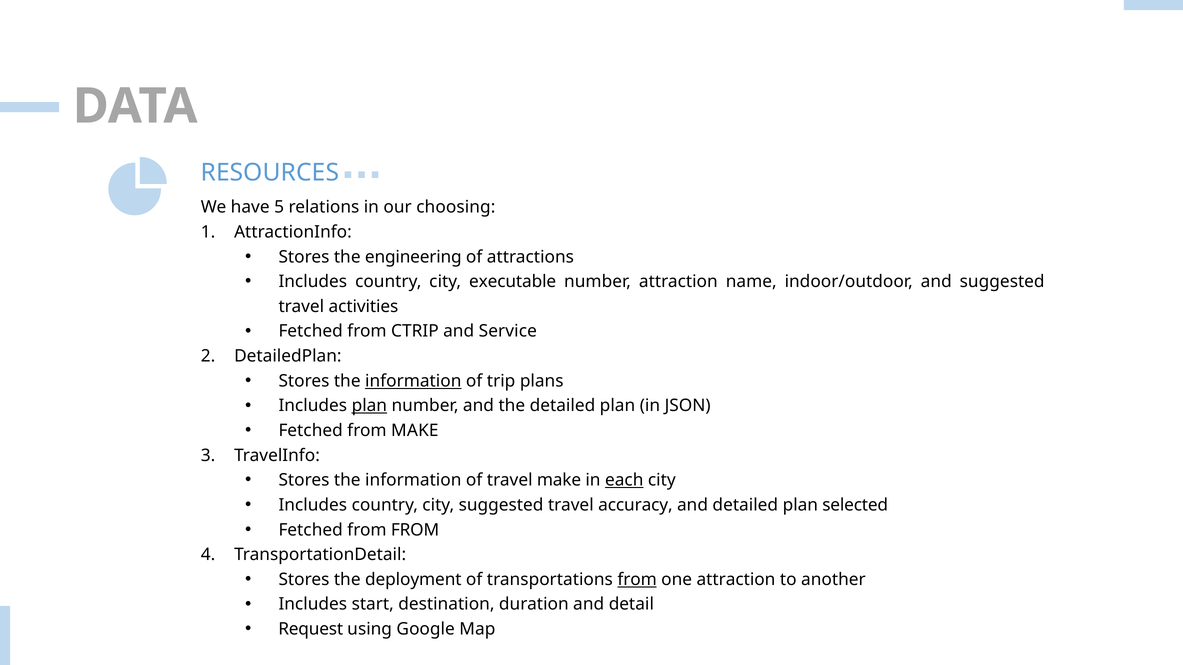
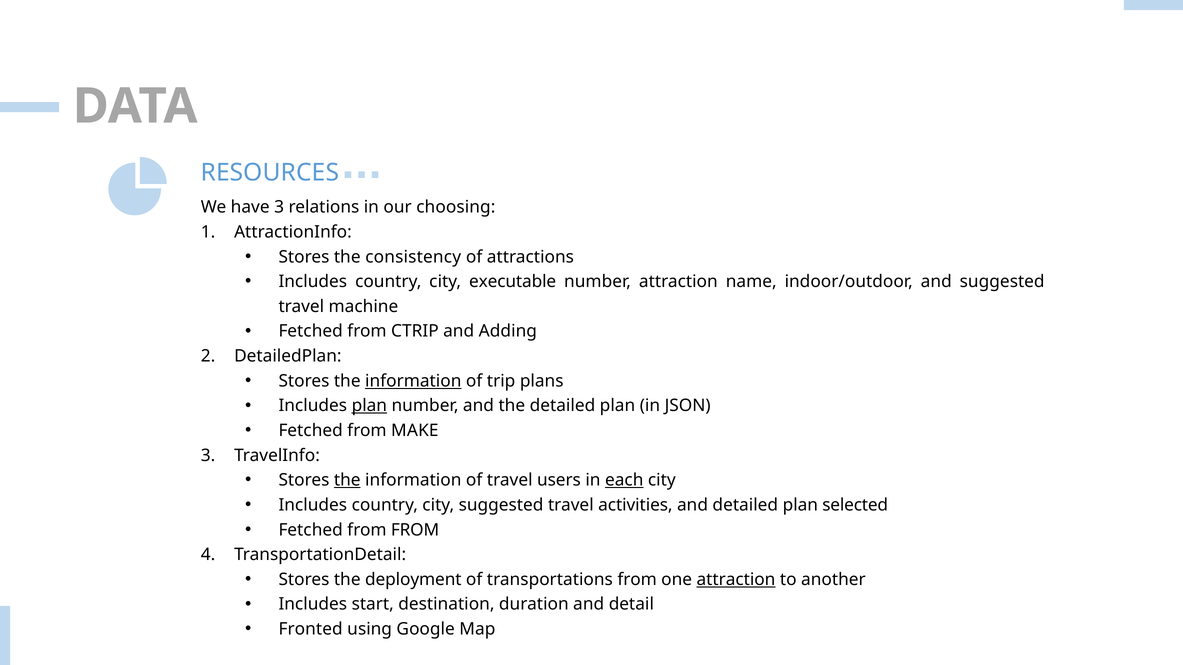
have 5: 5 -> 3
engineering: engineering -> consistency
activities: activities -> machine
Service: Service -> Adding
the at (347, 481) underline: none -> present
travel make: make -> users
accuracy: accuracy -> activities
from at (637, 580) underline: present -> none
attraction at (736, 580) underline: none -> present
Request: Request -> Fronted
